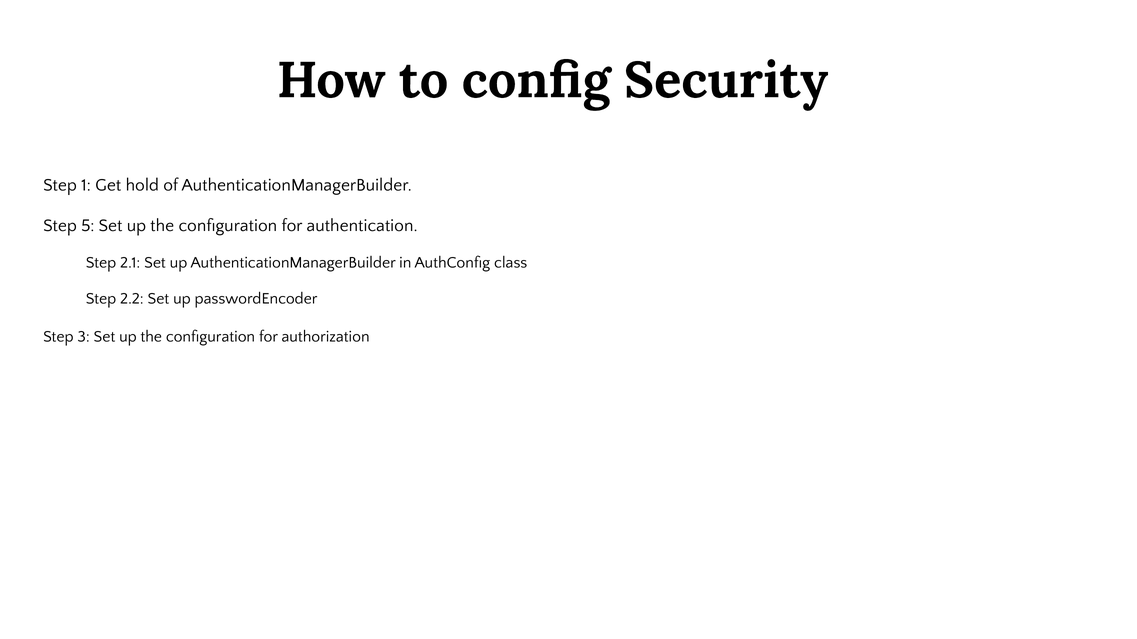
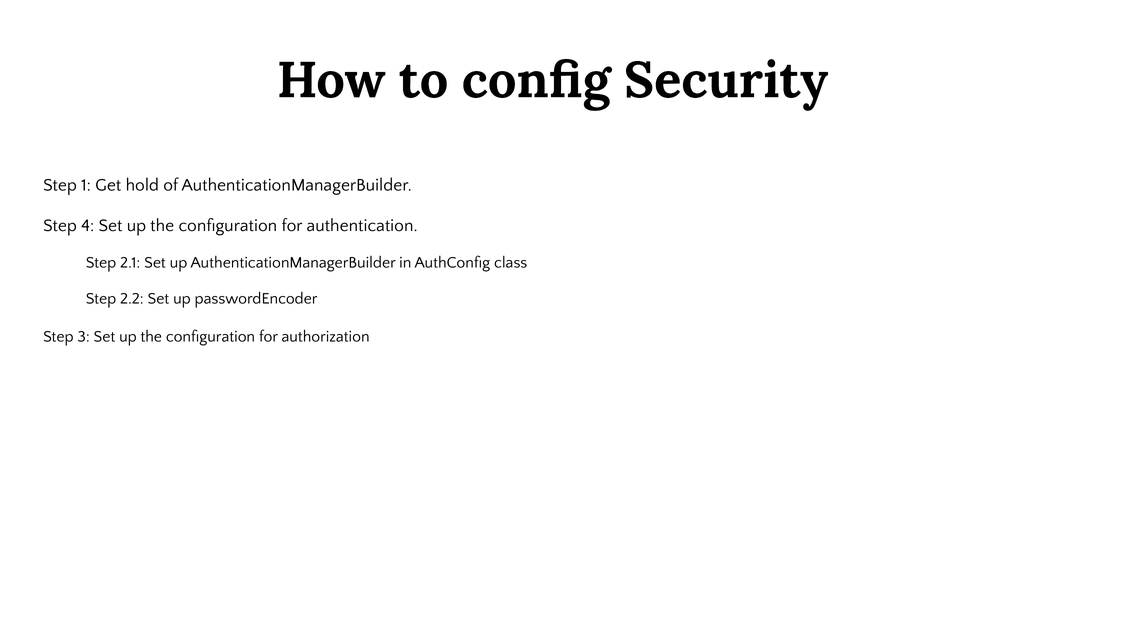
5: 5 -> 4
